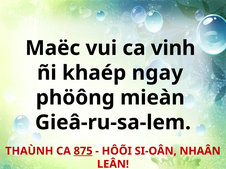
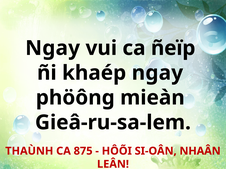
Maëc at (53, 48): Maëc -> Ngay
vinh: vinh -> ñeïp
875 underline: present -> none
